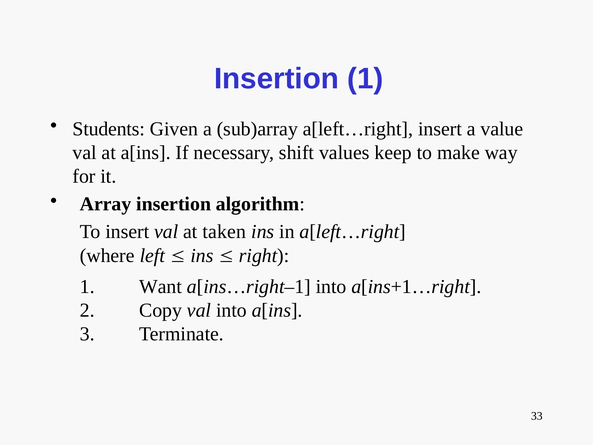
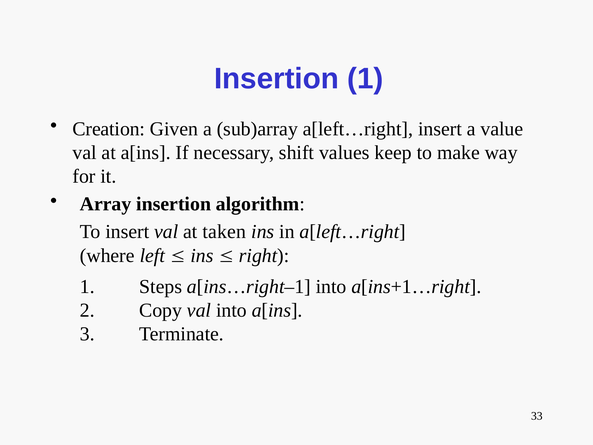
Students: Students -> Creation
Want: Want -> Steps
